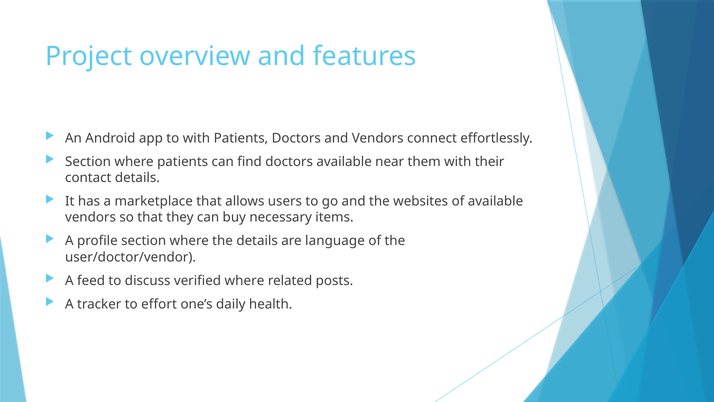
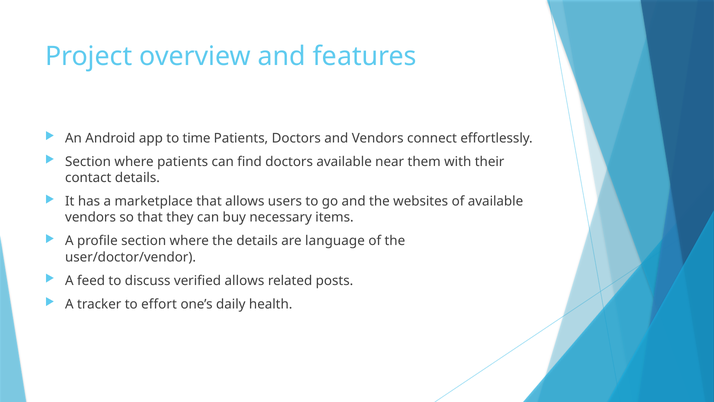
to with: with -> time
verified where: where -> allows
